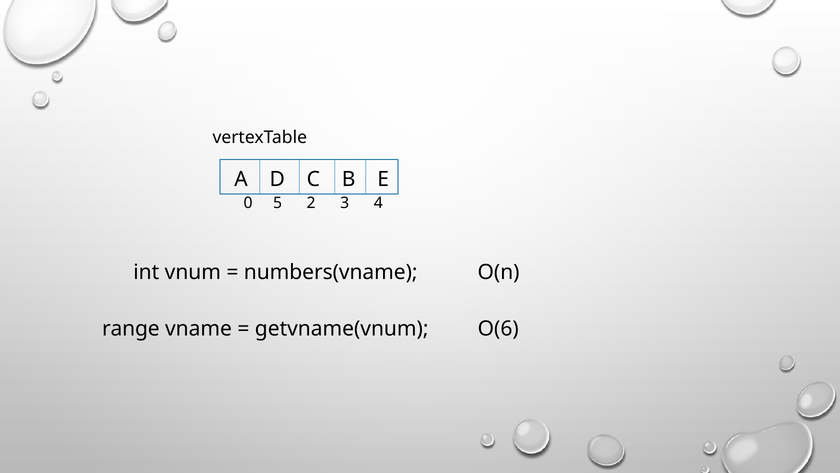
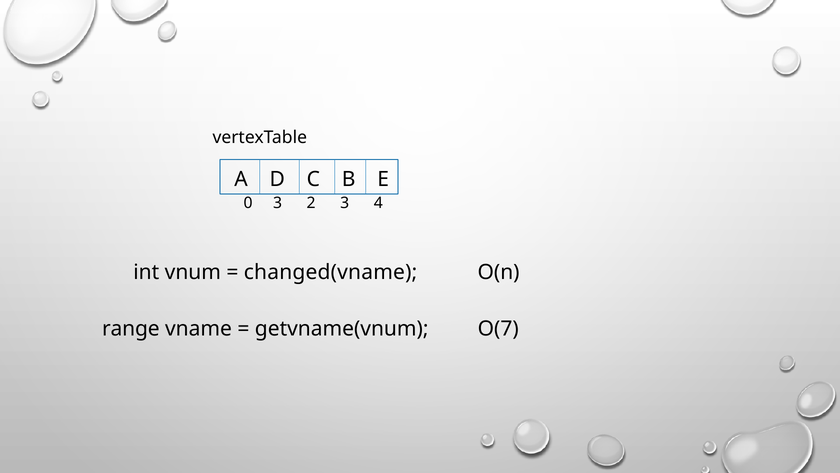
0 5: 5 -> 3
numbers(vname: numbers(vname -> changed(vname
O(6: O(6 -> O(7
